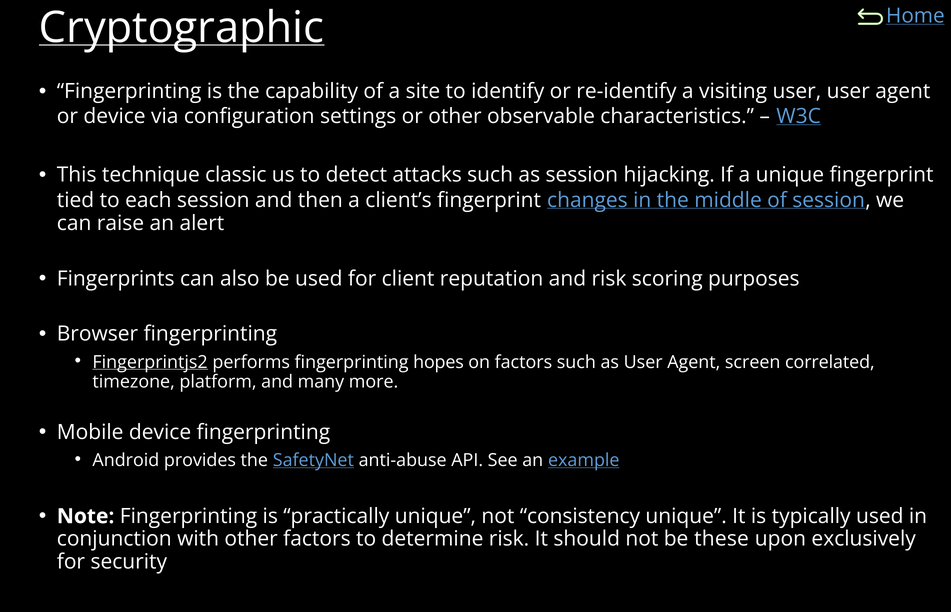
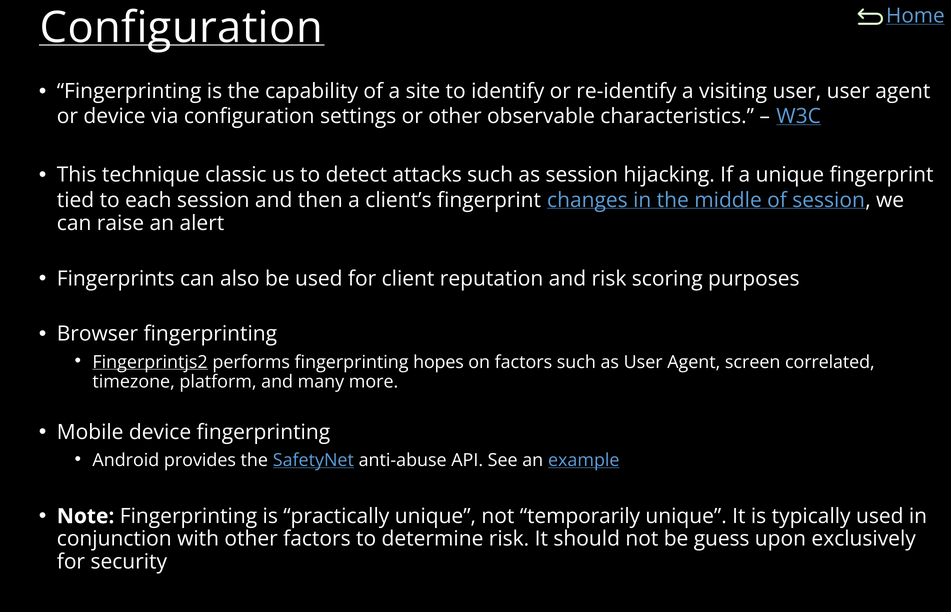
Cryptographic at (182, 28): Cryptographic -> Configuration
consistency: consistency -> temporarily
these: these -> guess
